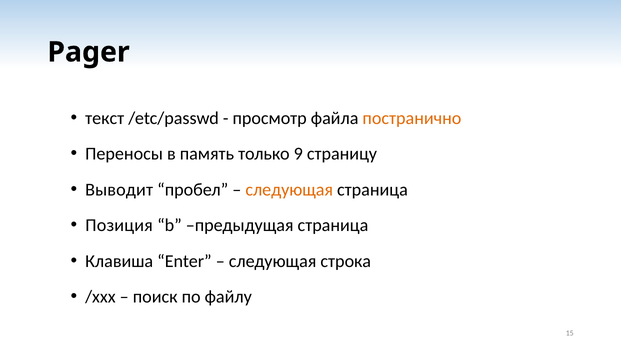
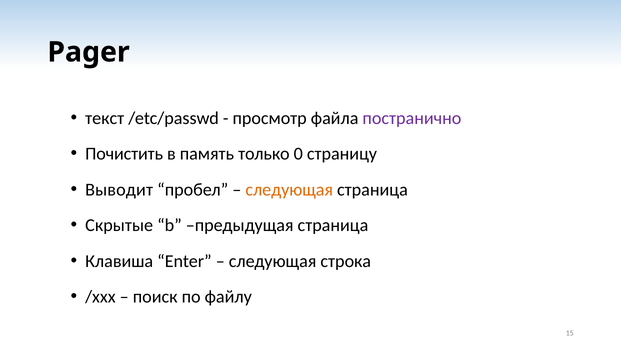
постранично colour: orange -> purple
Переносы: Переносы -> Почистить
9: 9 -> 0
Позиция: Позиция -> Скрытые
